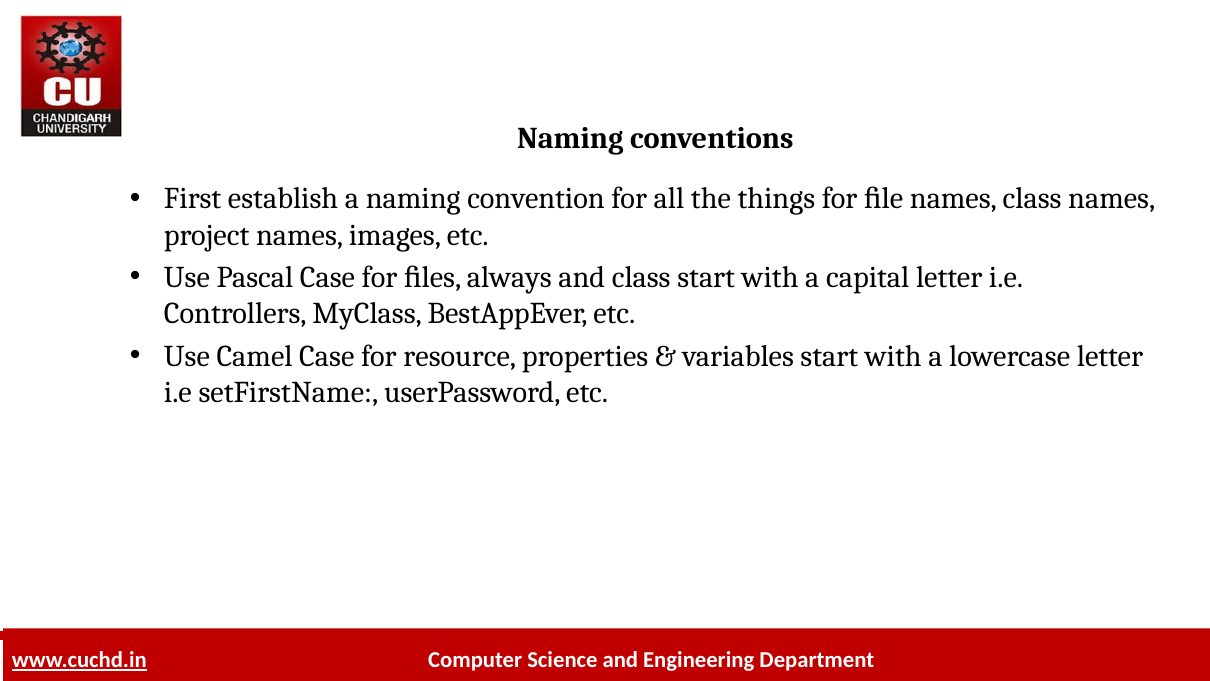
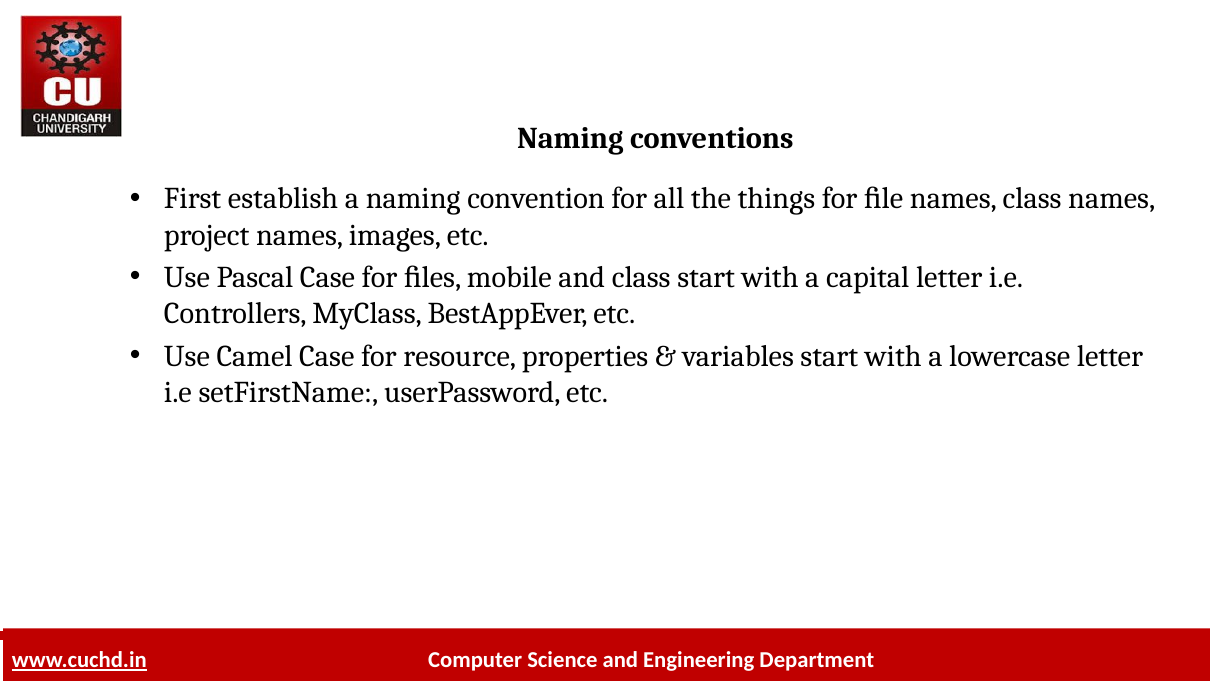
always: always -> mobile
